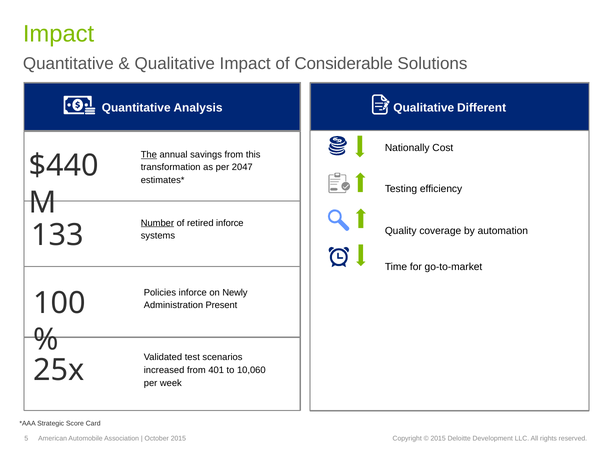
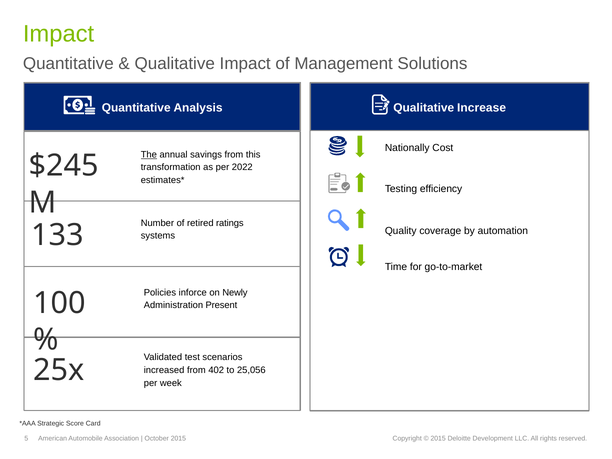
Considerable: Considerable -> Management
Different: Different -> Increase
$440: $440 -> $245
2047: 2047 -> 2022
Number underline: present -> none
retired inforce: inforce -> ratings
401: 401 -> 402
10,060: 10,060 -> 25,056
